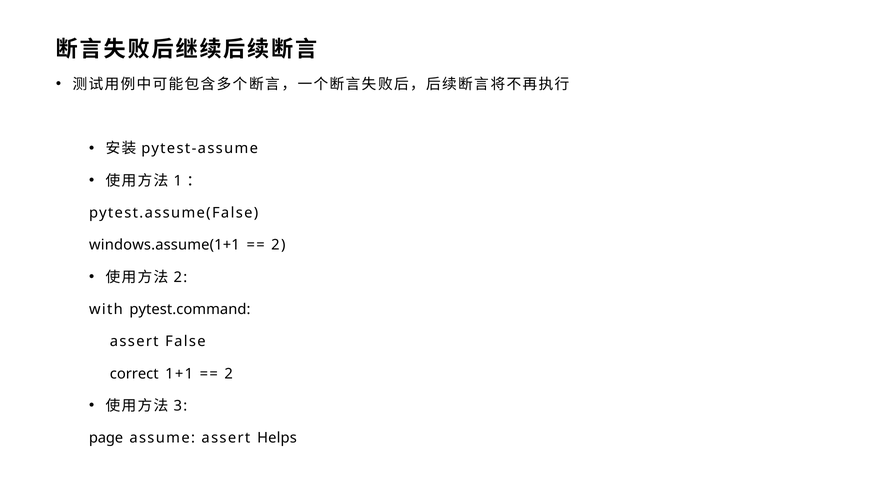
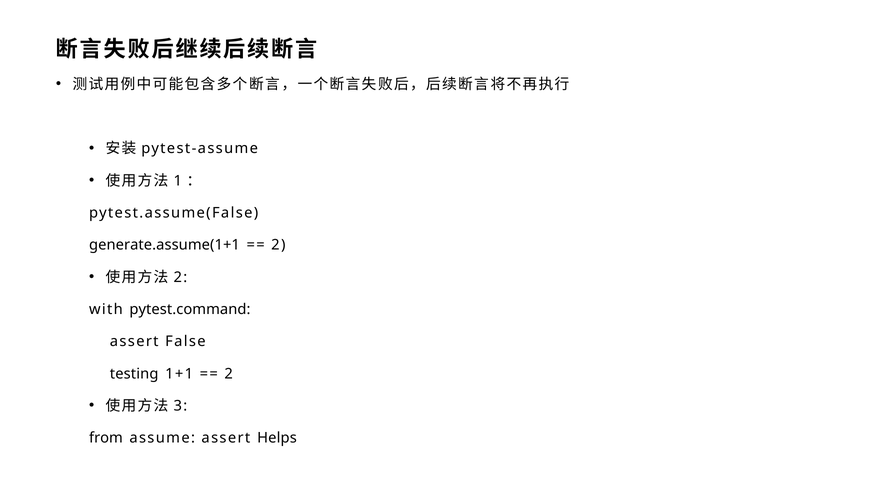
windows.assume(1+1: windows.assume(1+1 -> generate.assume(1+1
correct: correct -> testing
page: page -> from
